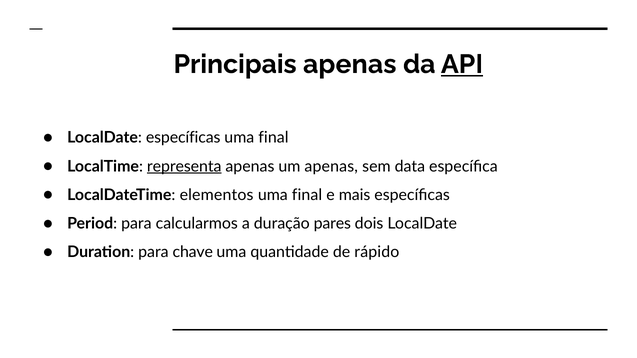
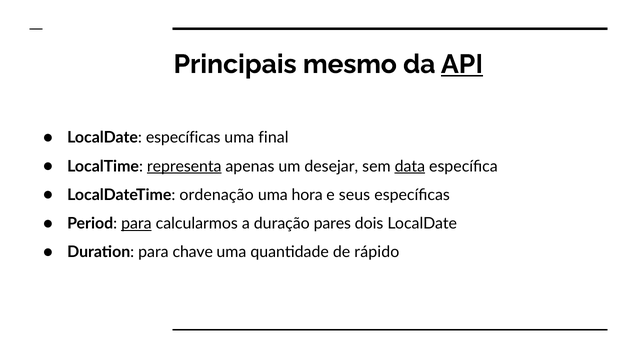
Principais apenas: apenas -> mesmo
um apenas: apenas -> desejar
data underline: none -> present
elementos: elementos -> ordenação
final at (307, 195): final -> hora
mais: mais -> seus
para at (136, 224) underline: none -> present
